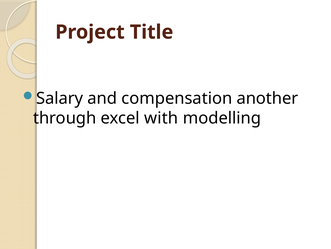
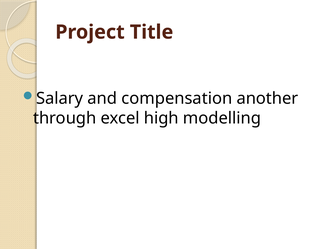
with: with -> high
